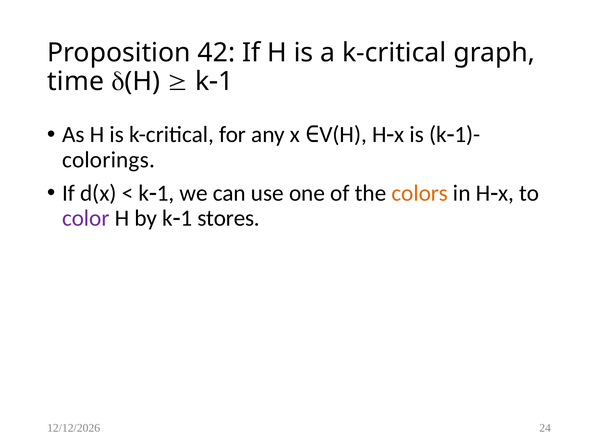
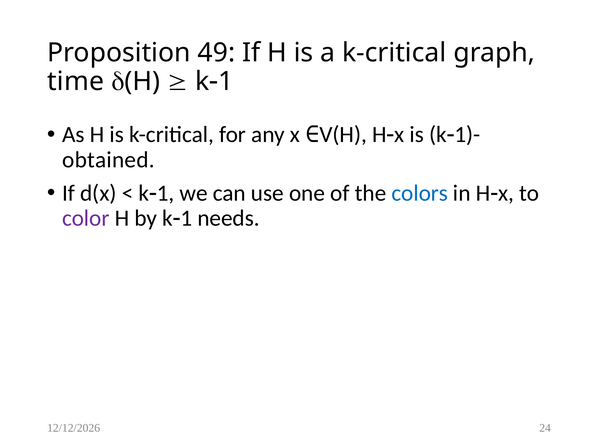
42: 42 -> 49
colorings: colorings -> obtained
colors colour: orange -> blue
stores: stores -> needs
